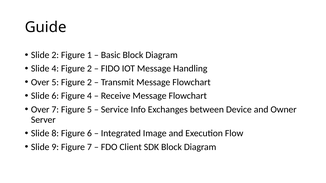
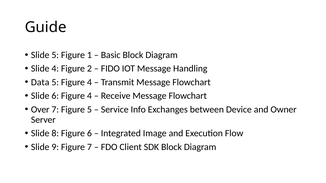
Slide 2: 2 -> 5
Over at (40, 82): Over -> Data
5 Figure 2: 2 -> 4
